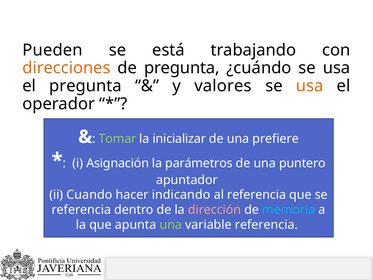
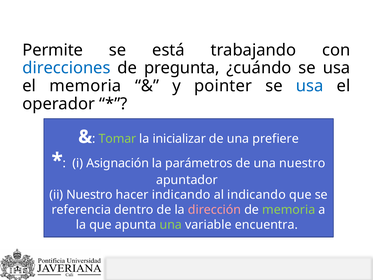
Pueden: Pueden -> Permite
direcciones colour: orange -> blue
el pregunta: pregunta -> memoria
valores: valores -> pointer
usa at (310, 86) colour: orange -> blue
una puntero: puntero -> nuestro
ii Cuando: Cuando -> Nuestro
al referencia: referencia -> indicando
memoria at (289, 210) colour: light blue -> light green
variable referencia: referencia -> encuentra
